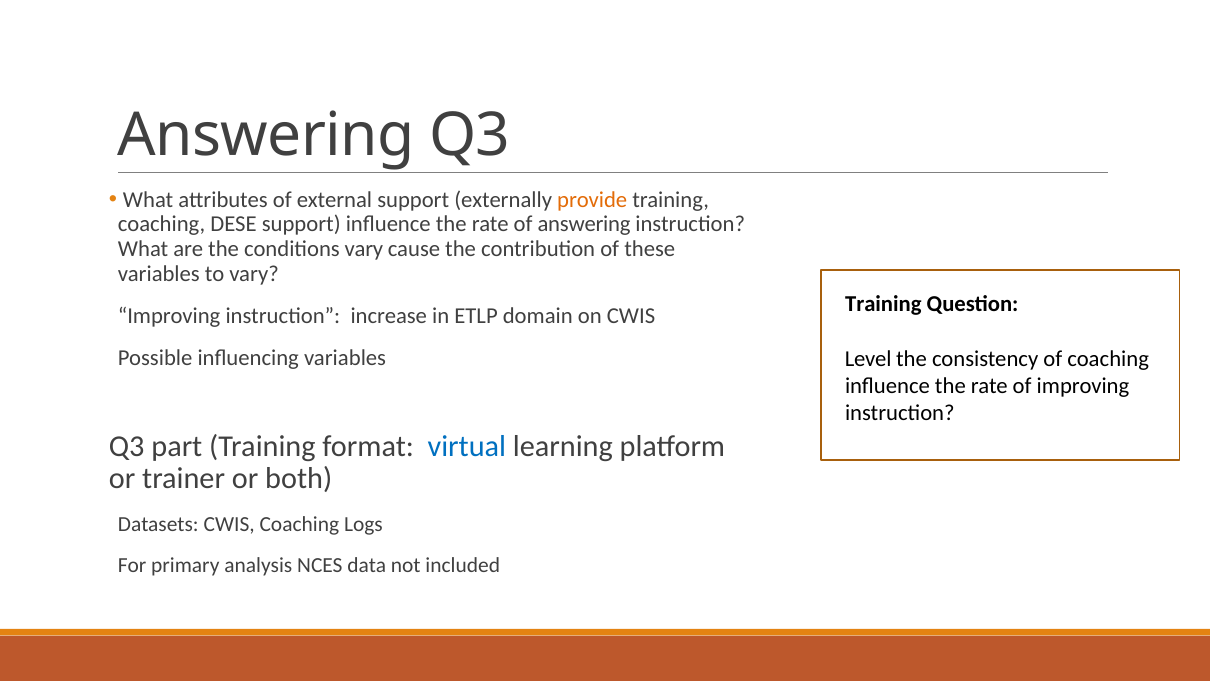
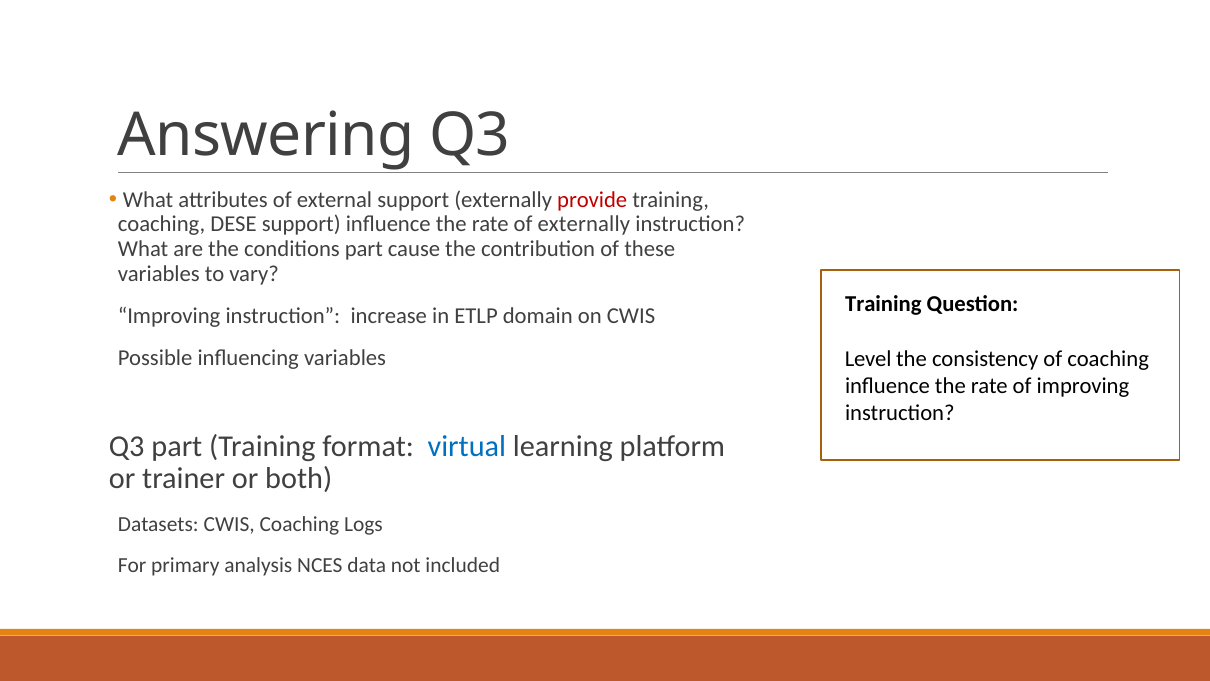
provide colour: orange -> red
of answering: answering -> externally
conditions vary: vary -> part
